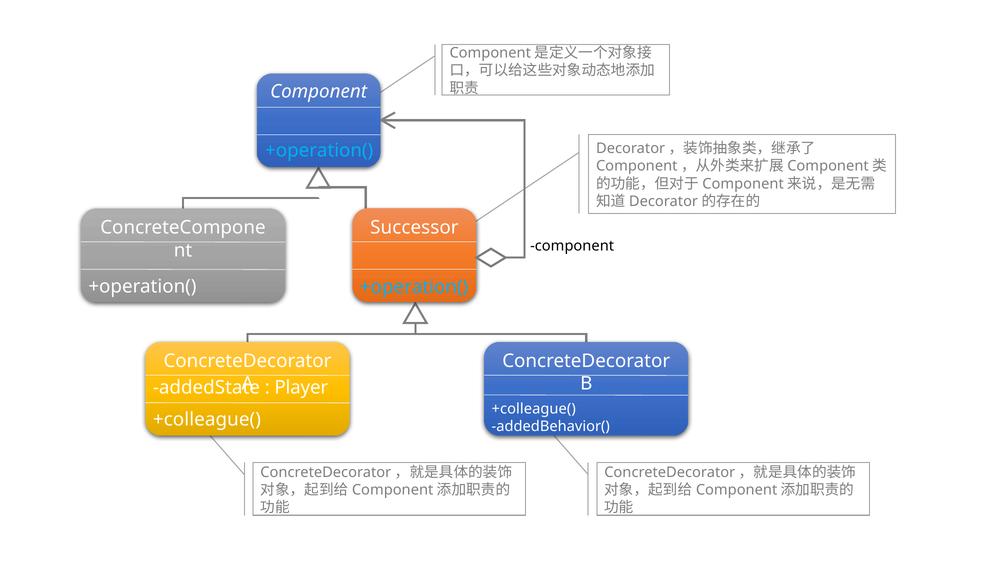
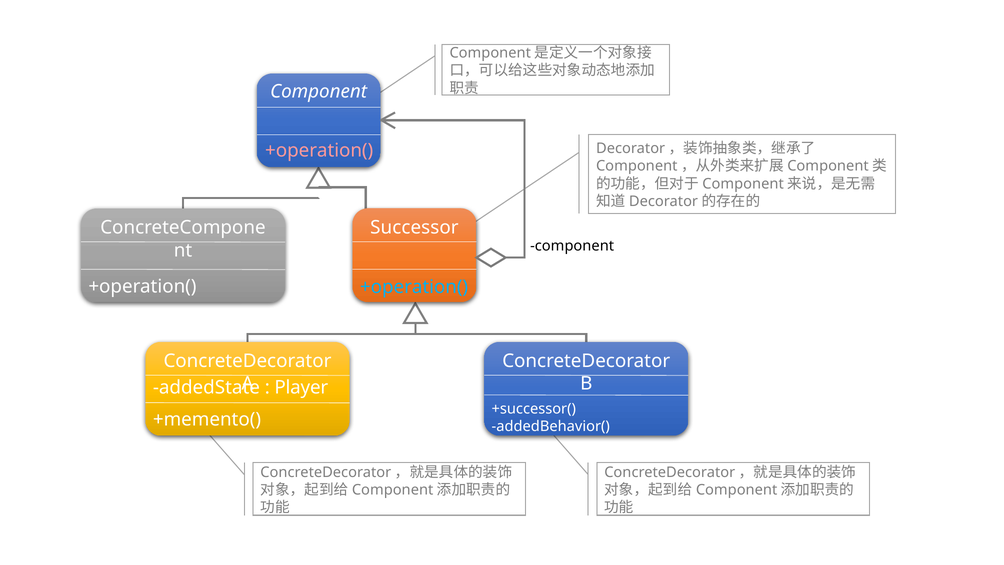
+operation( at (319, 151) colour: light blue -> pink
+colleague( at (534, 409): +colleague( -> +successor(
+colleague( at (207, 420): +colleague( -> +memento(
